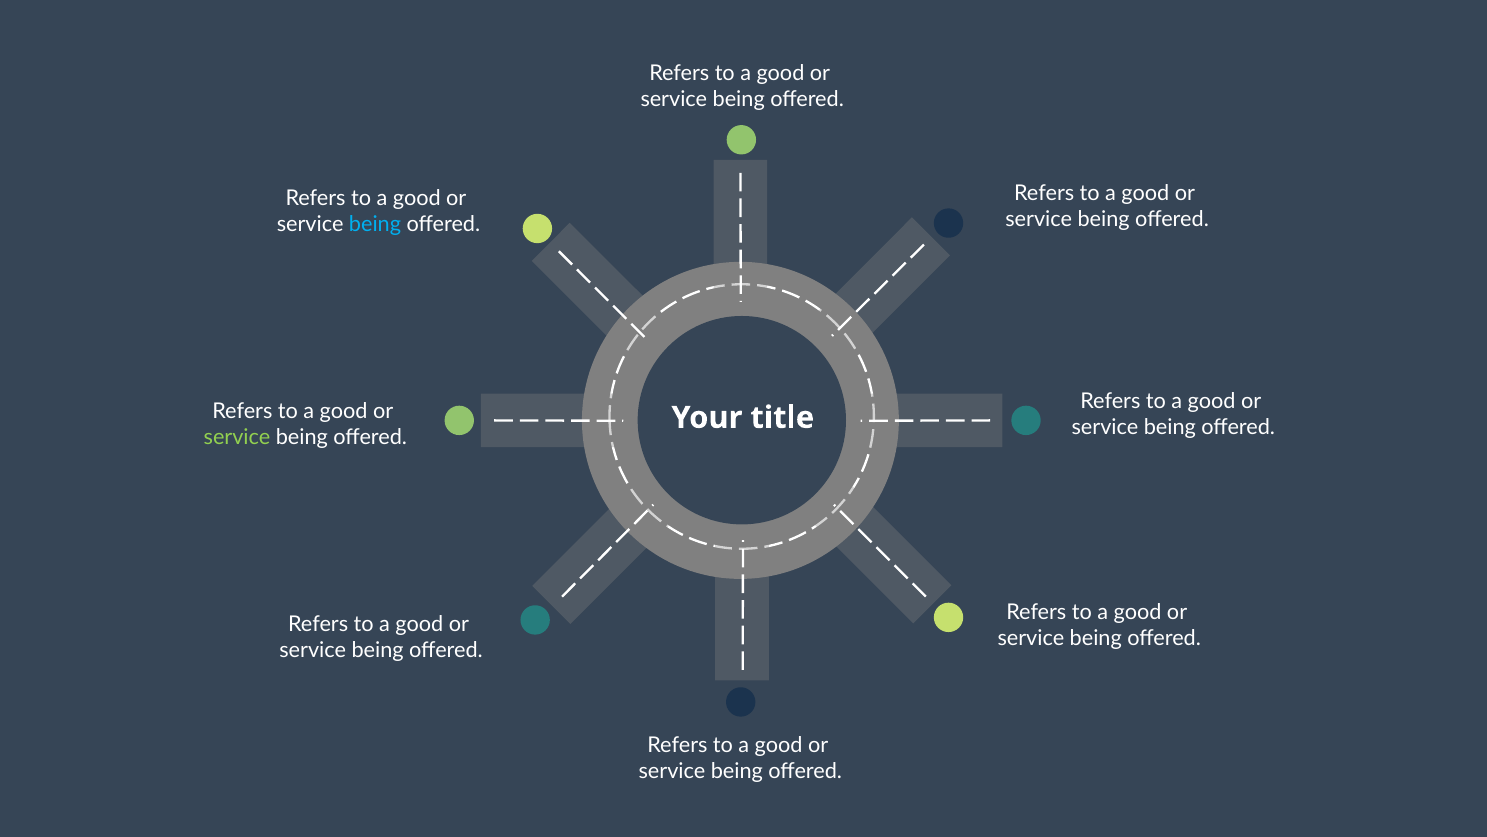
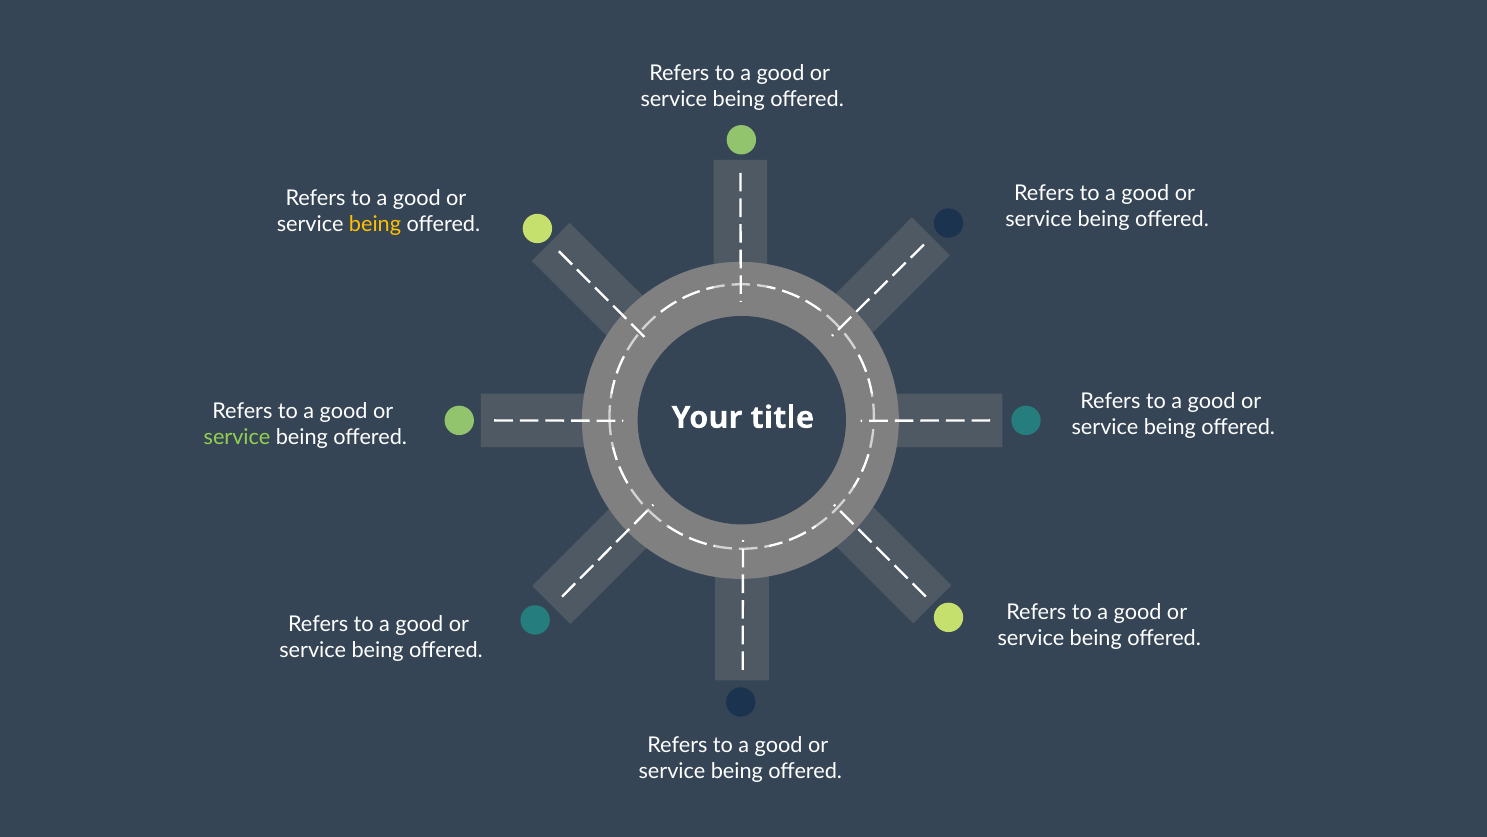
being at (375, 225) colour: light blue -> yellow
